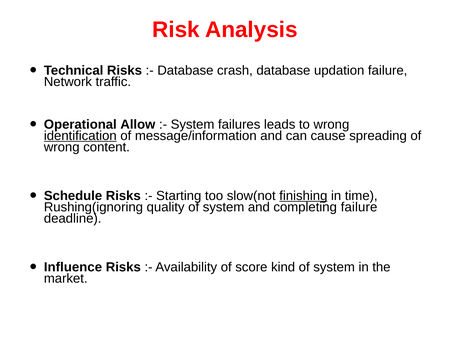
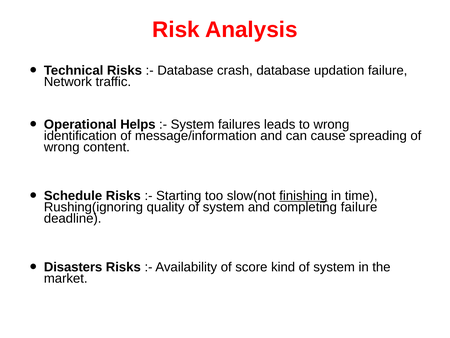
Allow: Allow -> Helps
identification underline: present -> none
Influence: Influence -> Disasters
